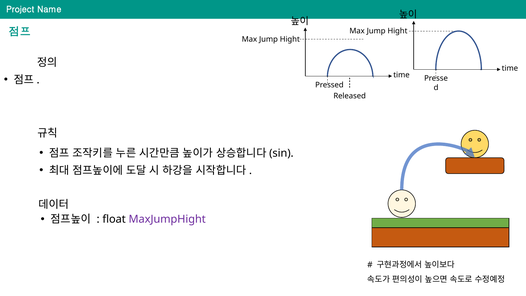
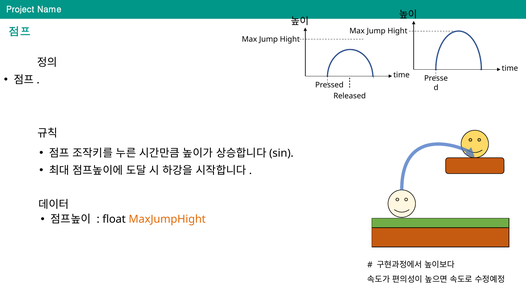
MaxJumpHight colour: purple -> orange
